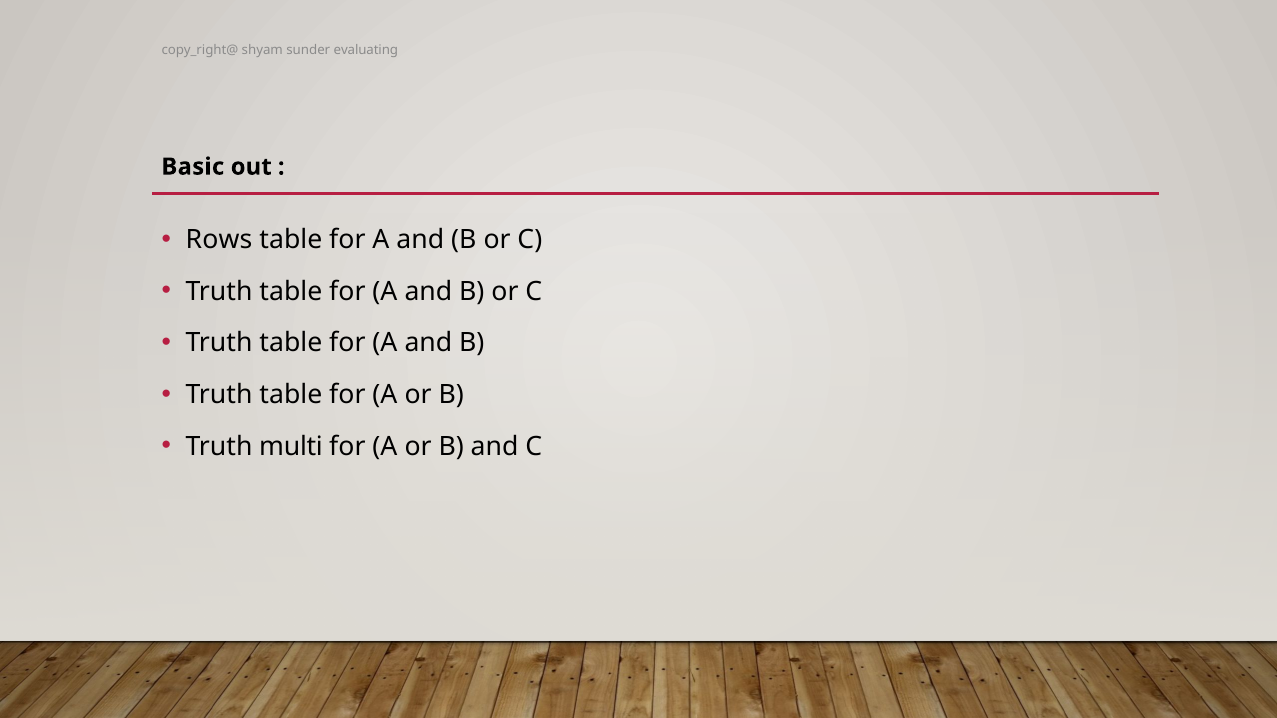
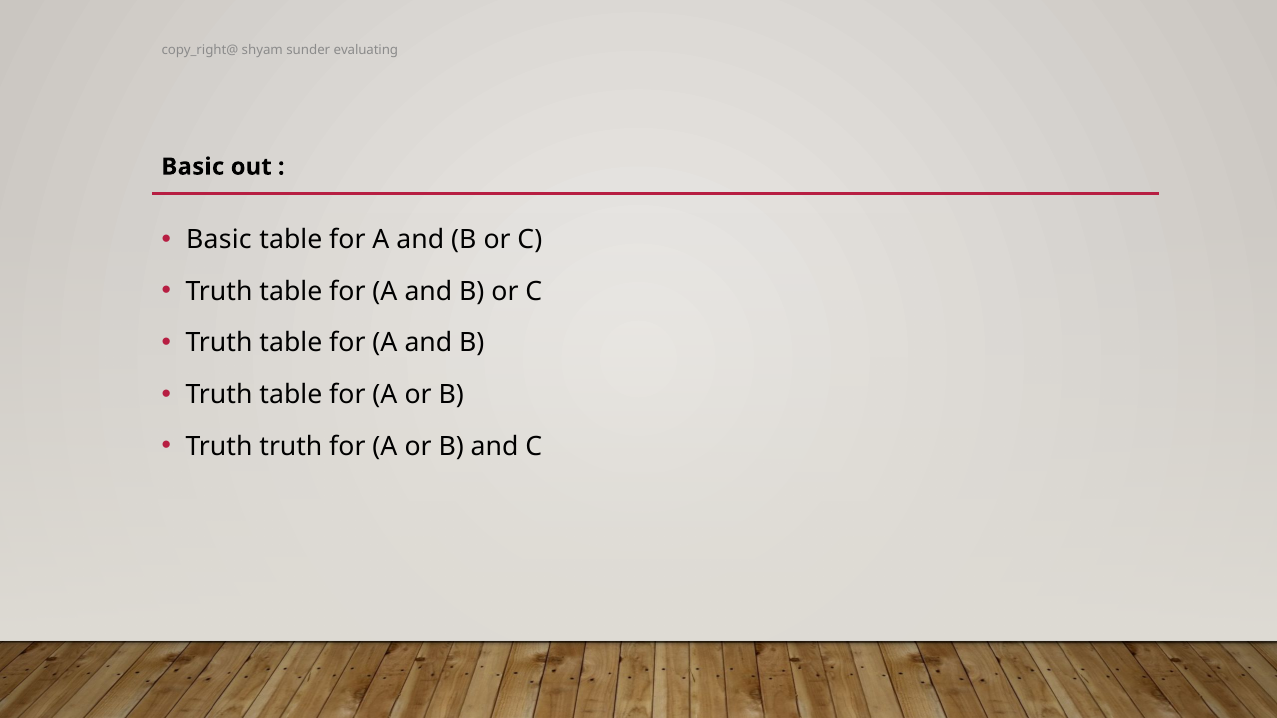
Rows at (219, 240): Rows -> Basic
Truth multi: multi -> truth
